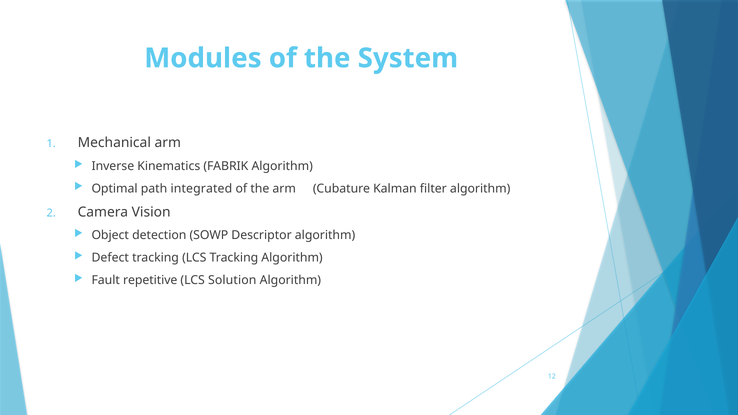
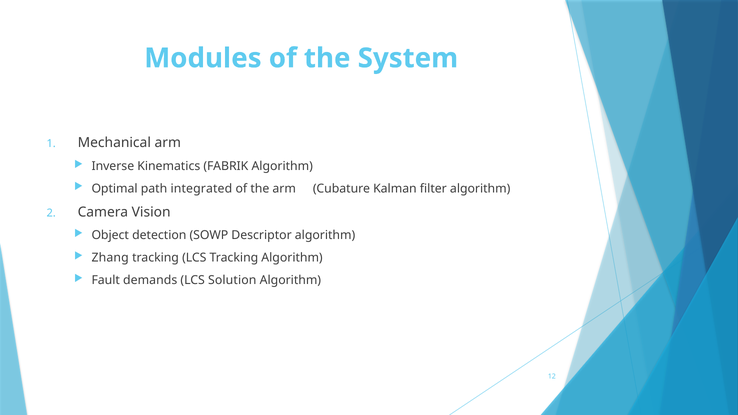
Defect: Defect -> Zhang
repetitive: repetitive -> demands
